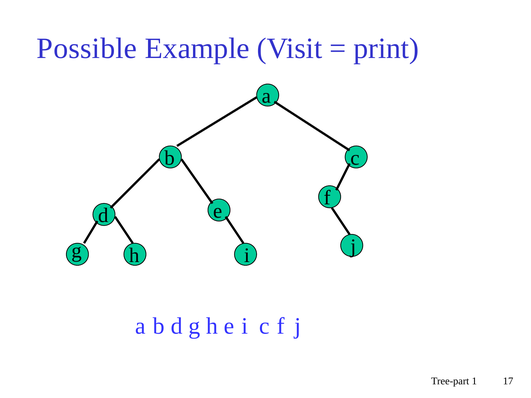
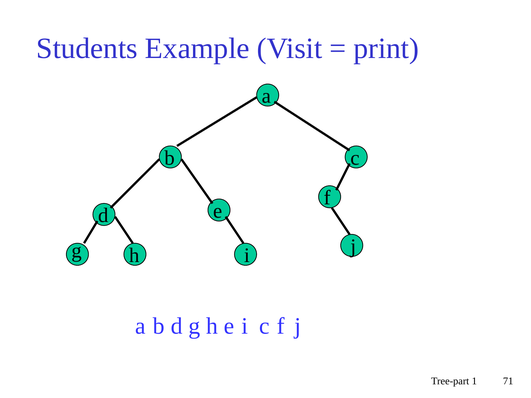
Possible: Possible -> Students
17: 17 -> 71
